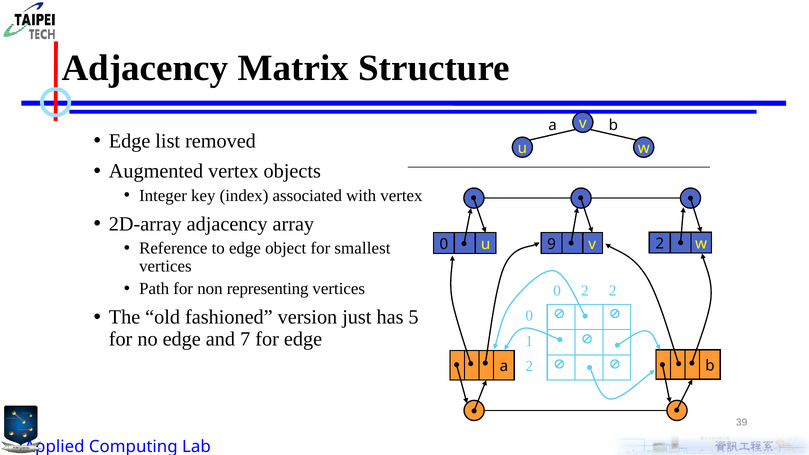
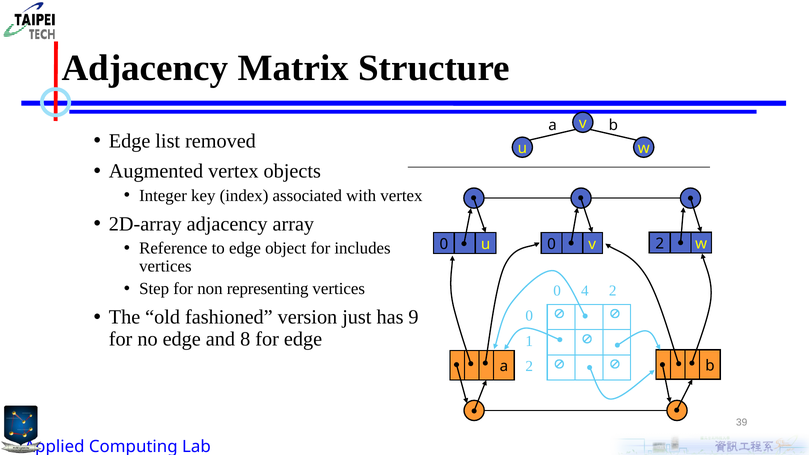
smallest: smallest -> includes
0 9: 9 -> 0
Path: Path -> Step
0 2: 2 -> 4
5: 5 -> 9
7: 7 -> 8
